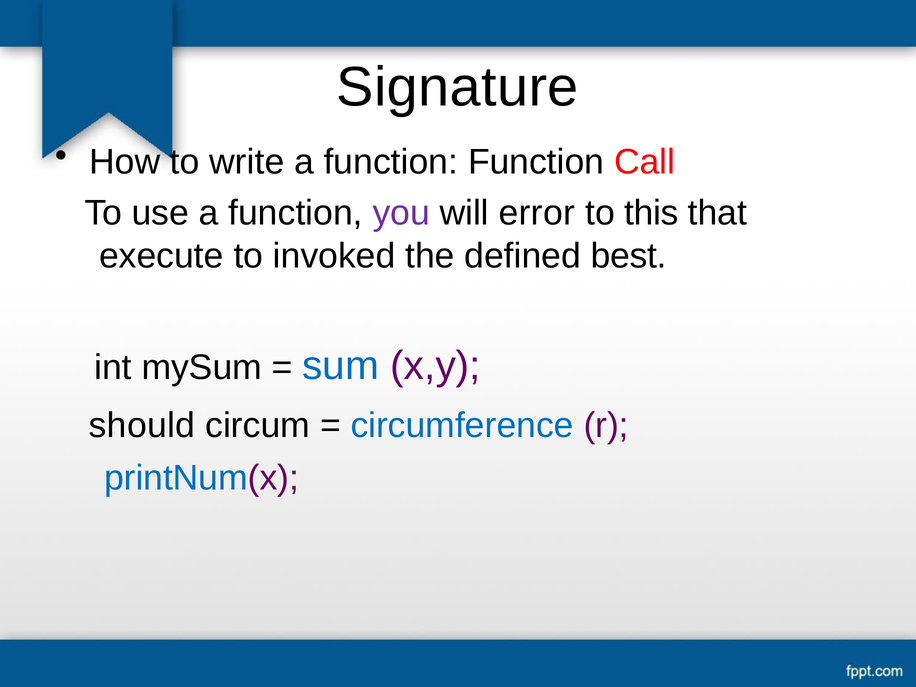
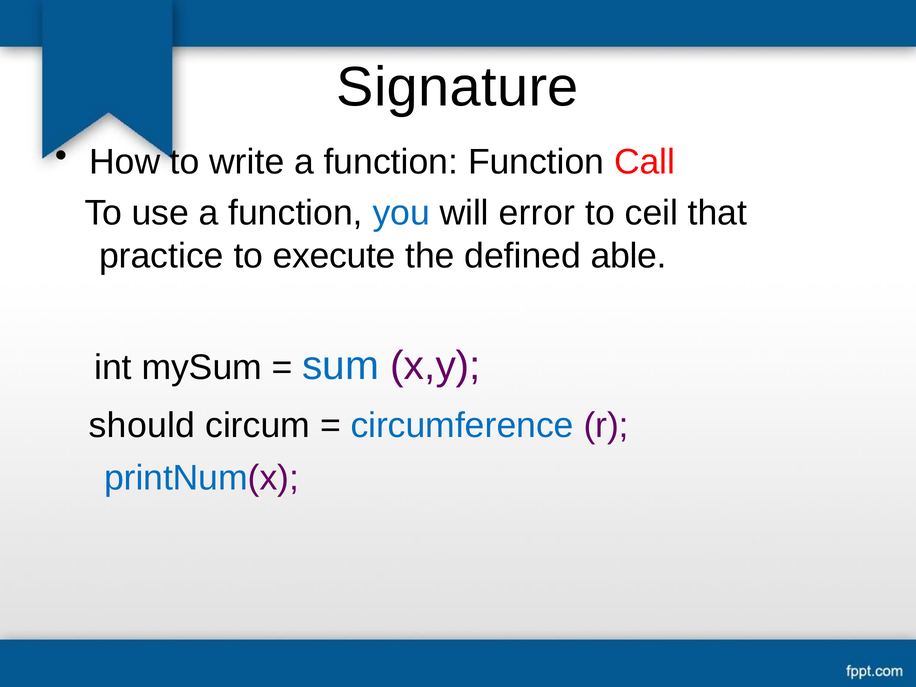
you colour: purple -> blue
this: this -> ceil
execute: execute -> practice
invoked: invoked -> execute
best: best -> able
